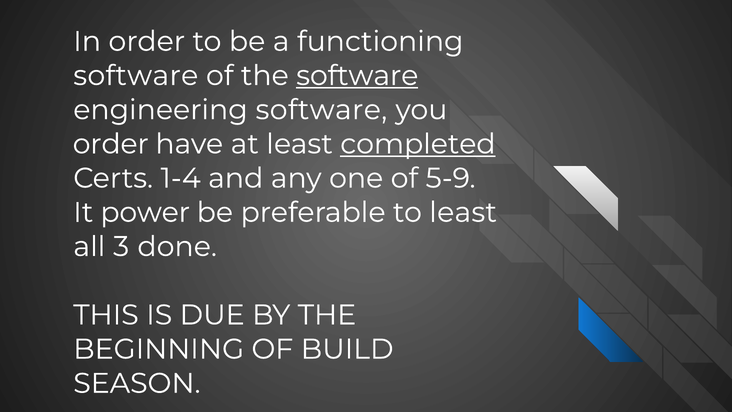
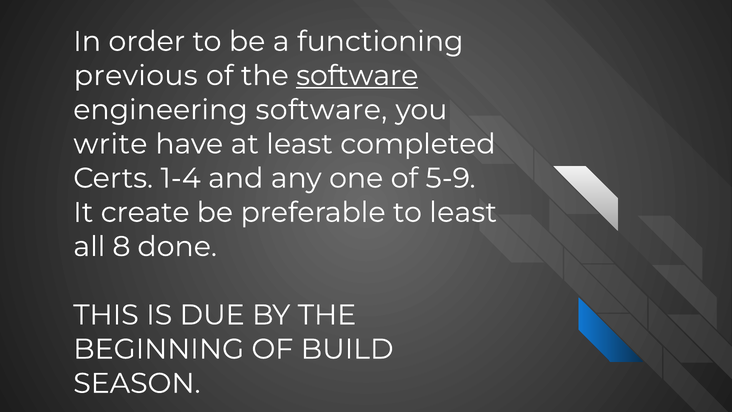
software at (136, 76): software -> previous
order at (111, 144): order -> write
completed underline: present -> none
power: power -> create
3: 3 -> 8
